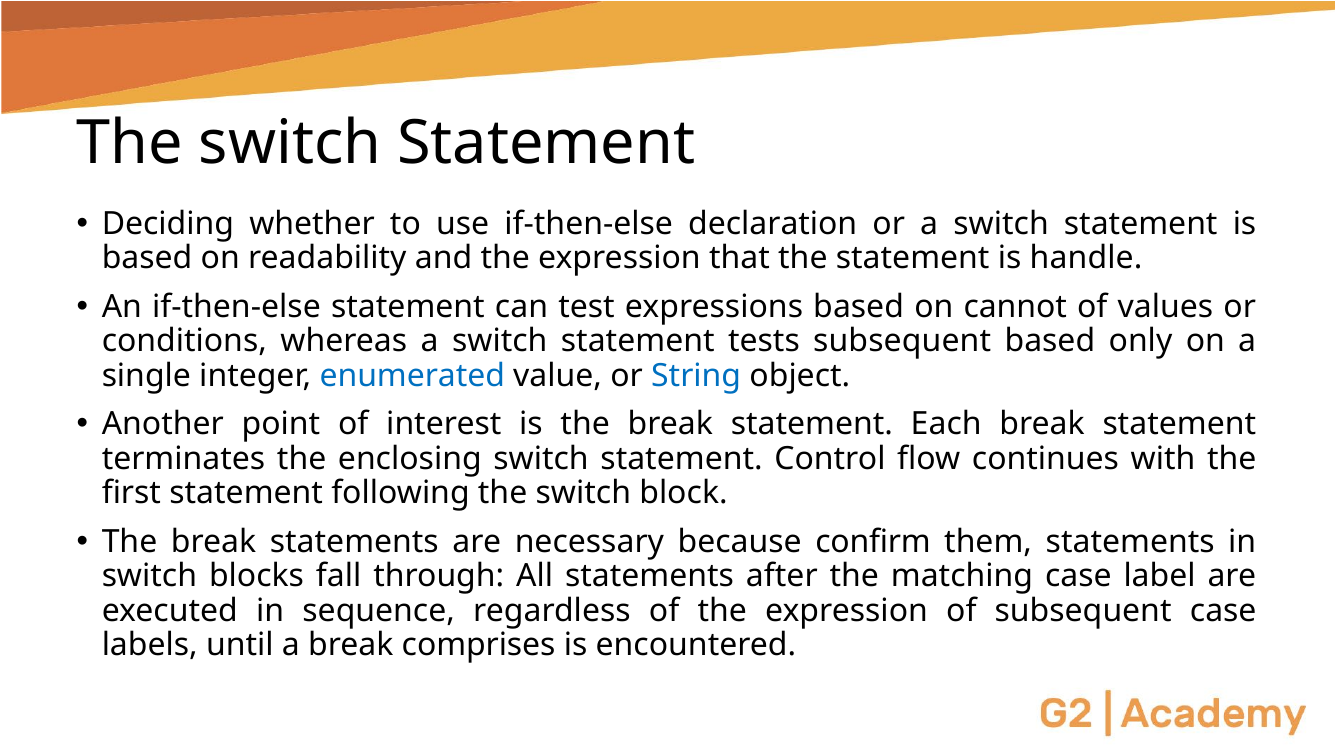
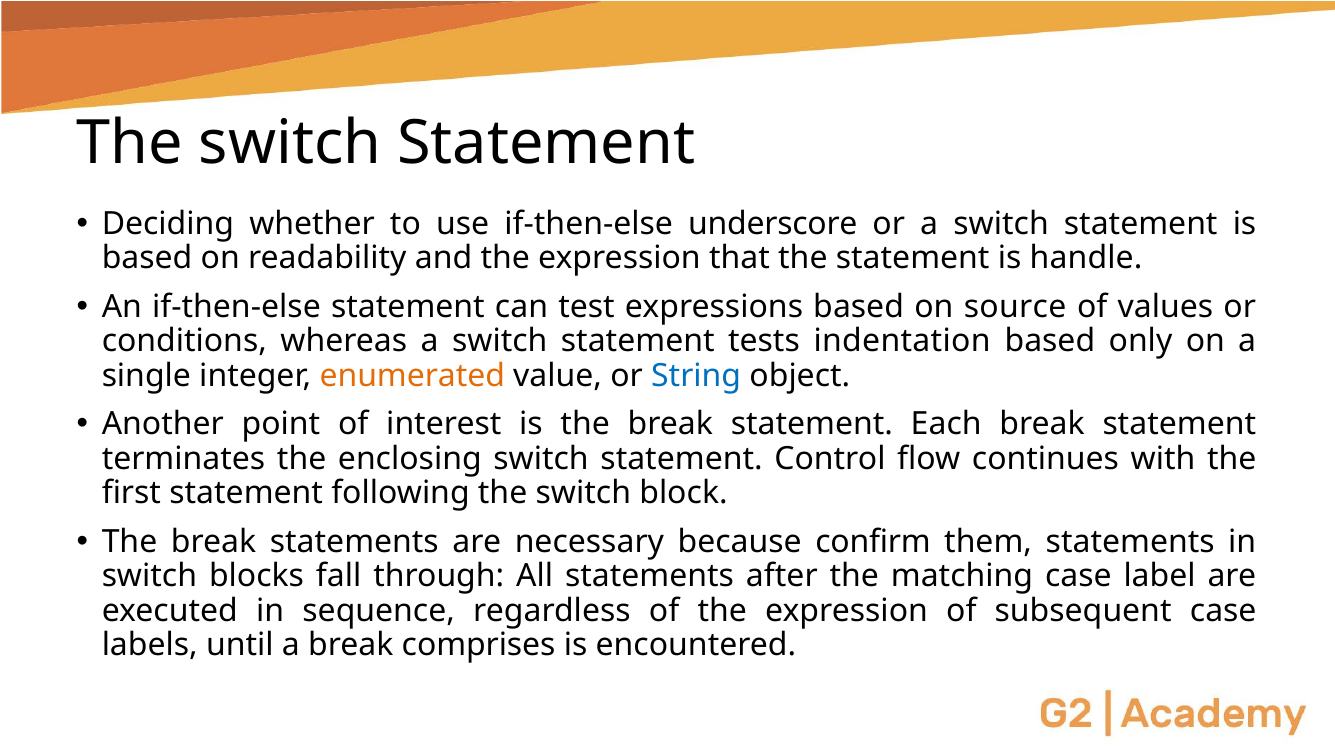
declaration: declaration -> underscore
cannot: cannot -> source
tests subsequent: subsequent -> indentation
enumerated colour: blue -> orange
